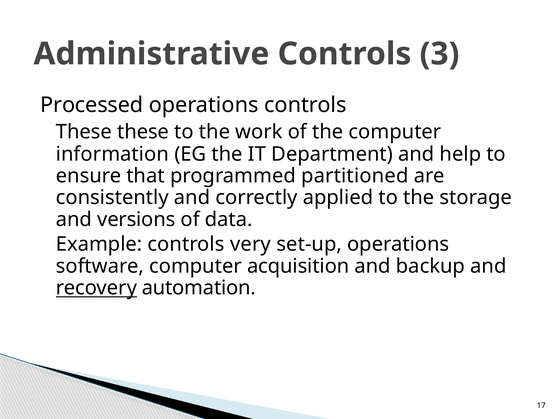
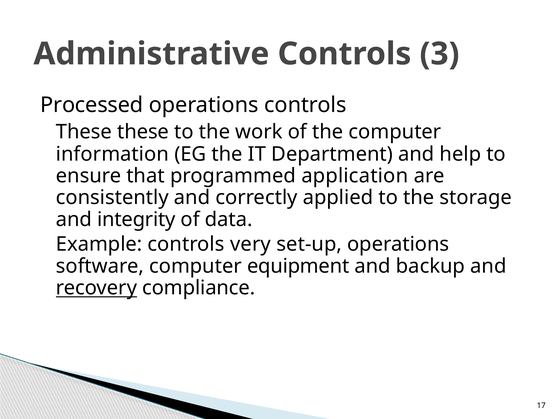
partitioned: partitioned -> application
versions: versions -> integrity
acquisition: acquisition -> equipment
automation: automation -> compliance
